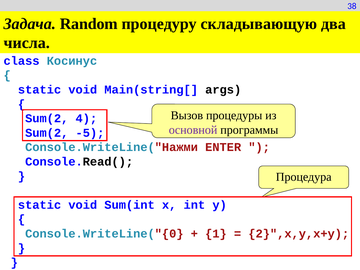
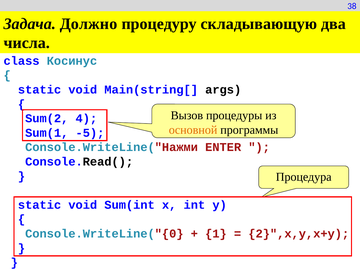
Random: Random -> Должно
основной colour: purple -> orange
Sum(2 at (47, 133): Sum(2 -> Sum(1
